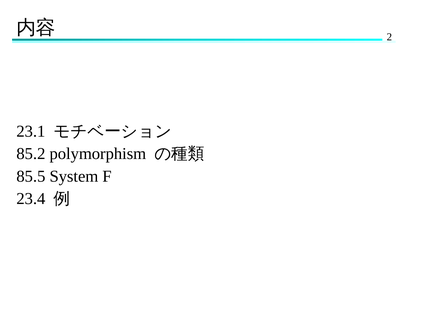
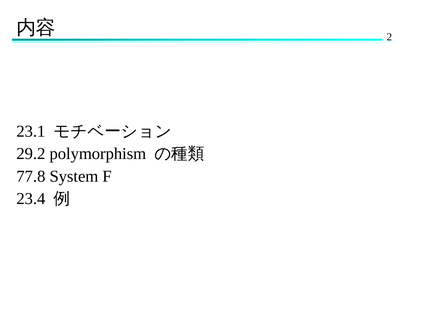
85.2: 85.2 -> 29.2
85.5: 85.5 -> 77.8
